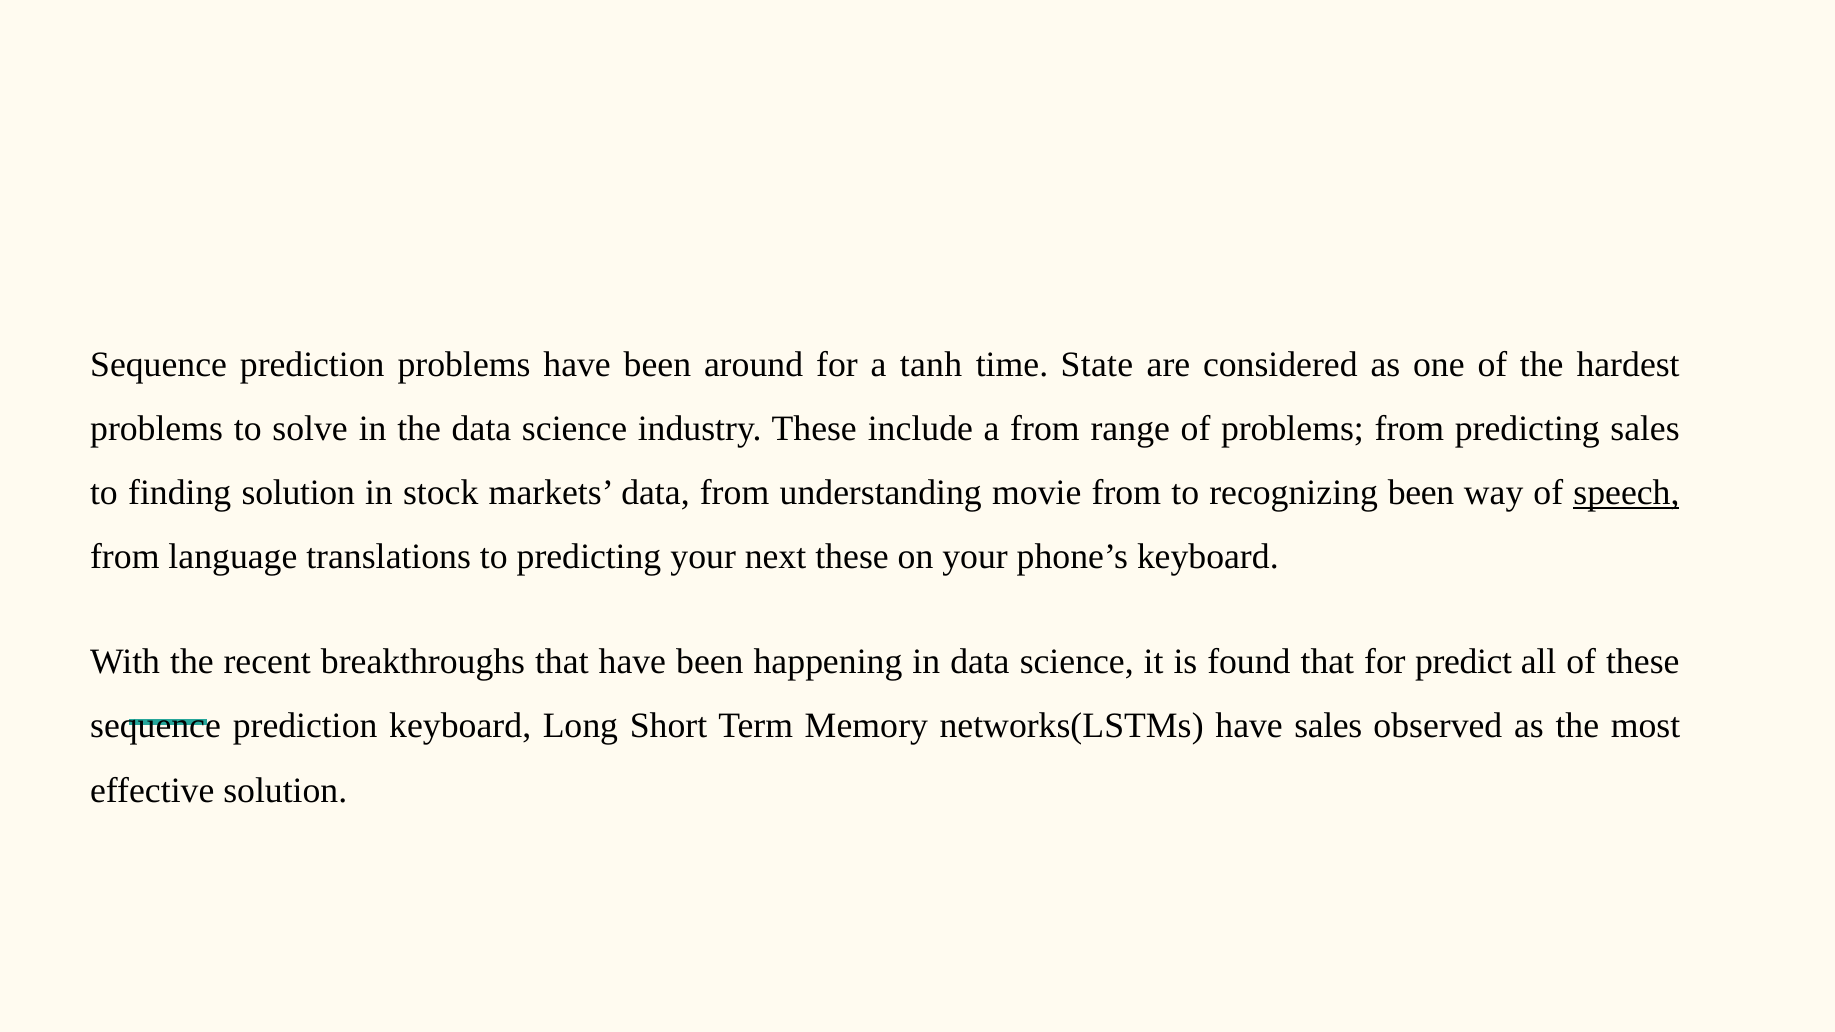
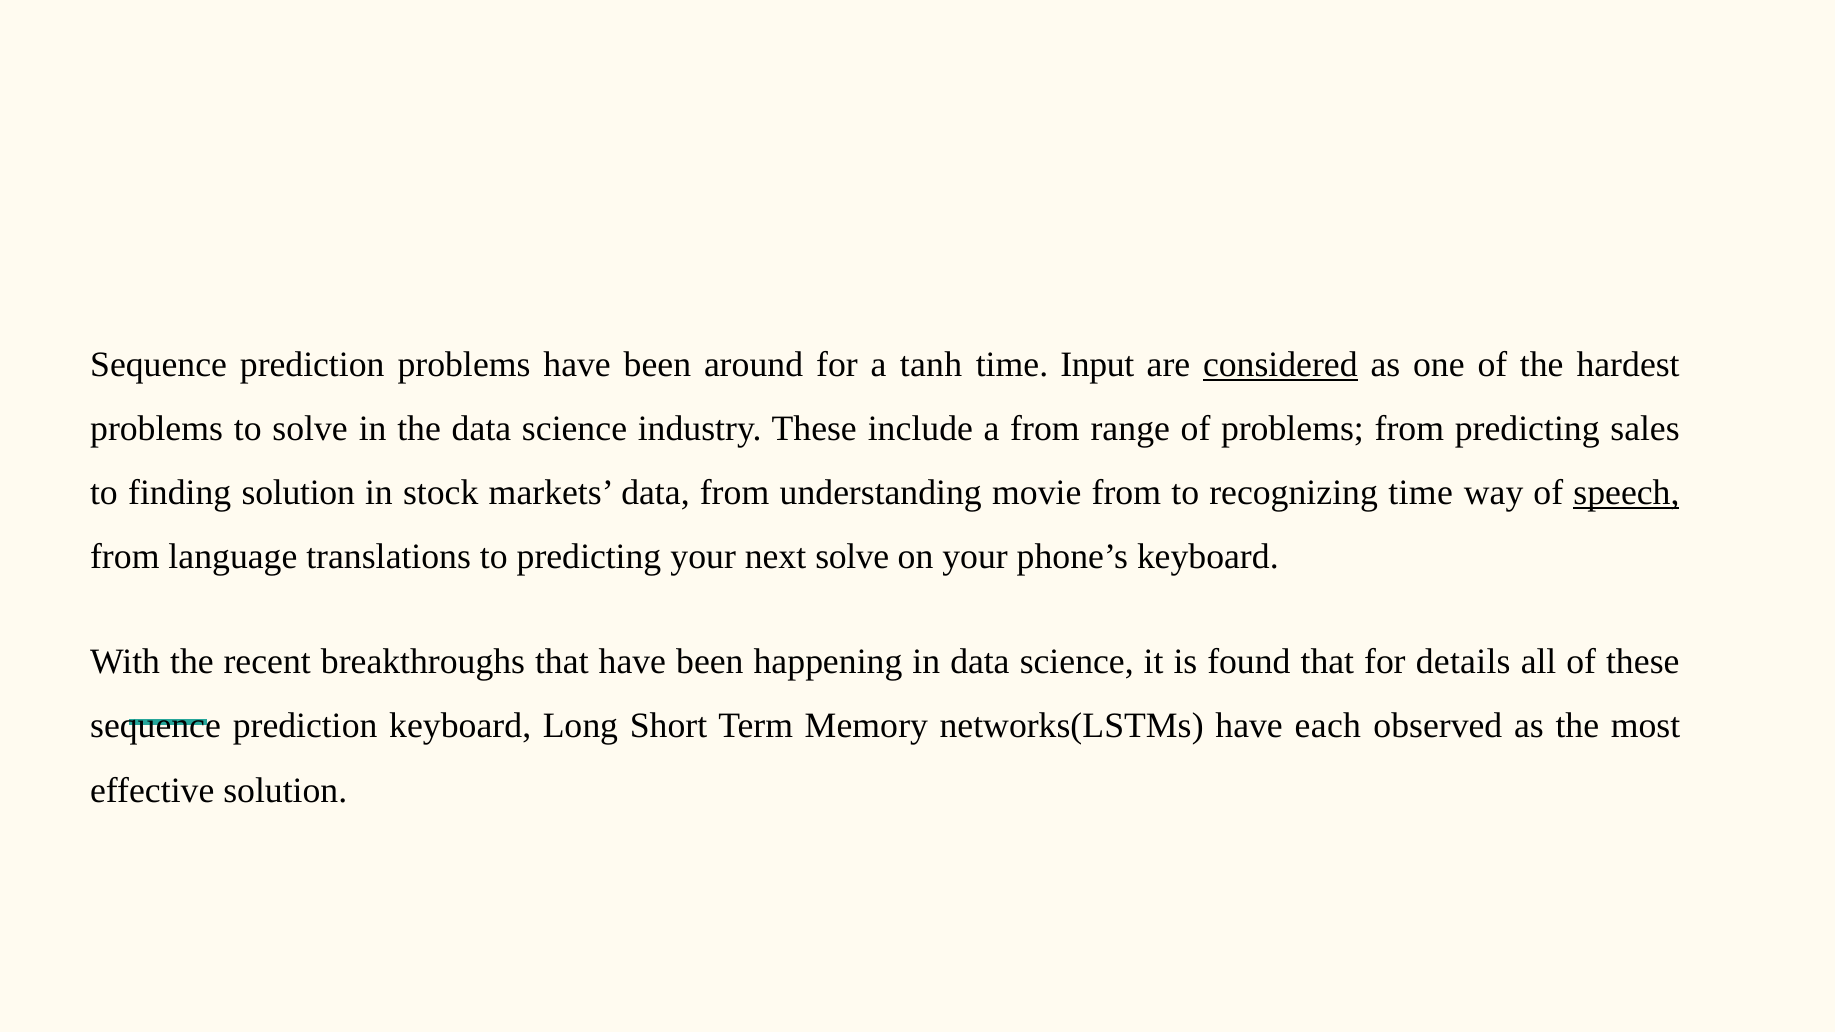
State: State -> Input
considered underline: none -> present
recognizing been: been -> time
next these: these -> solve
predict: predict -> details
have sales: sales -> each
